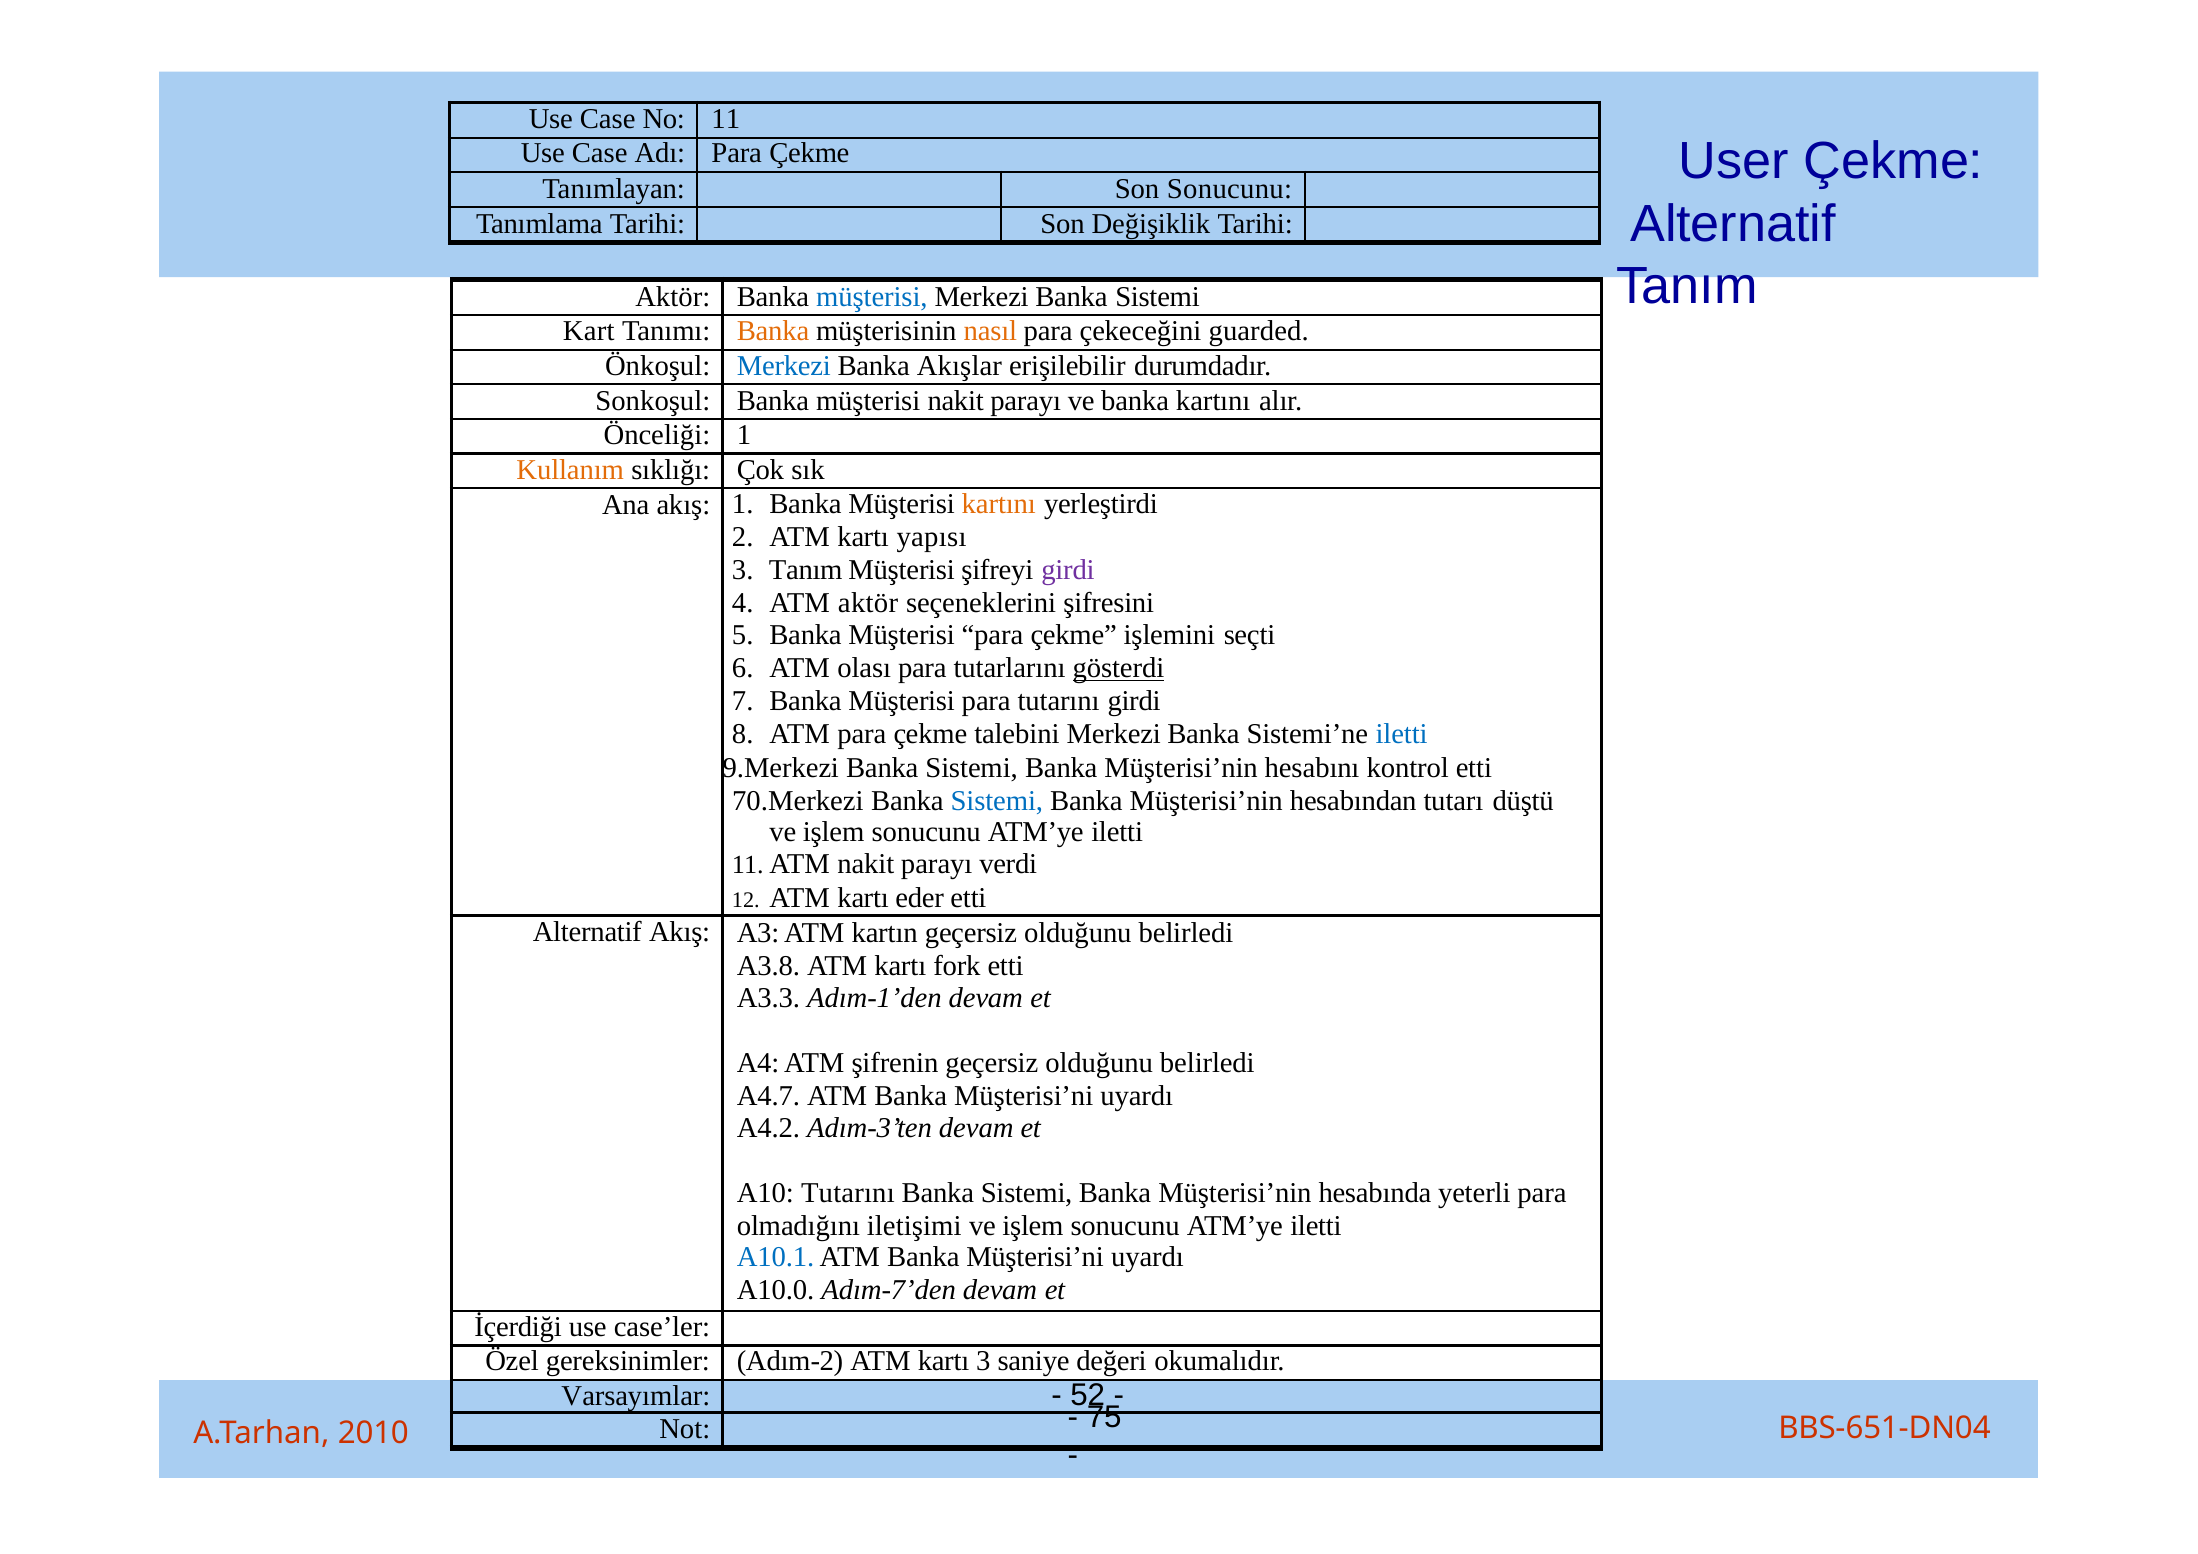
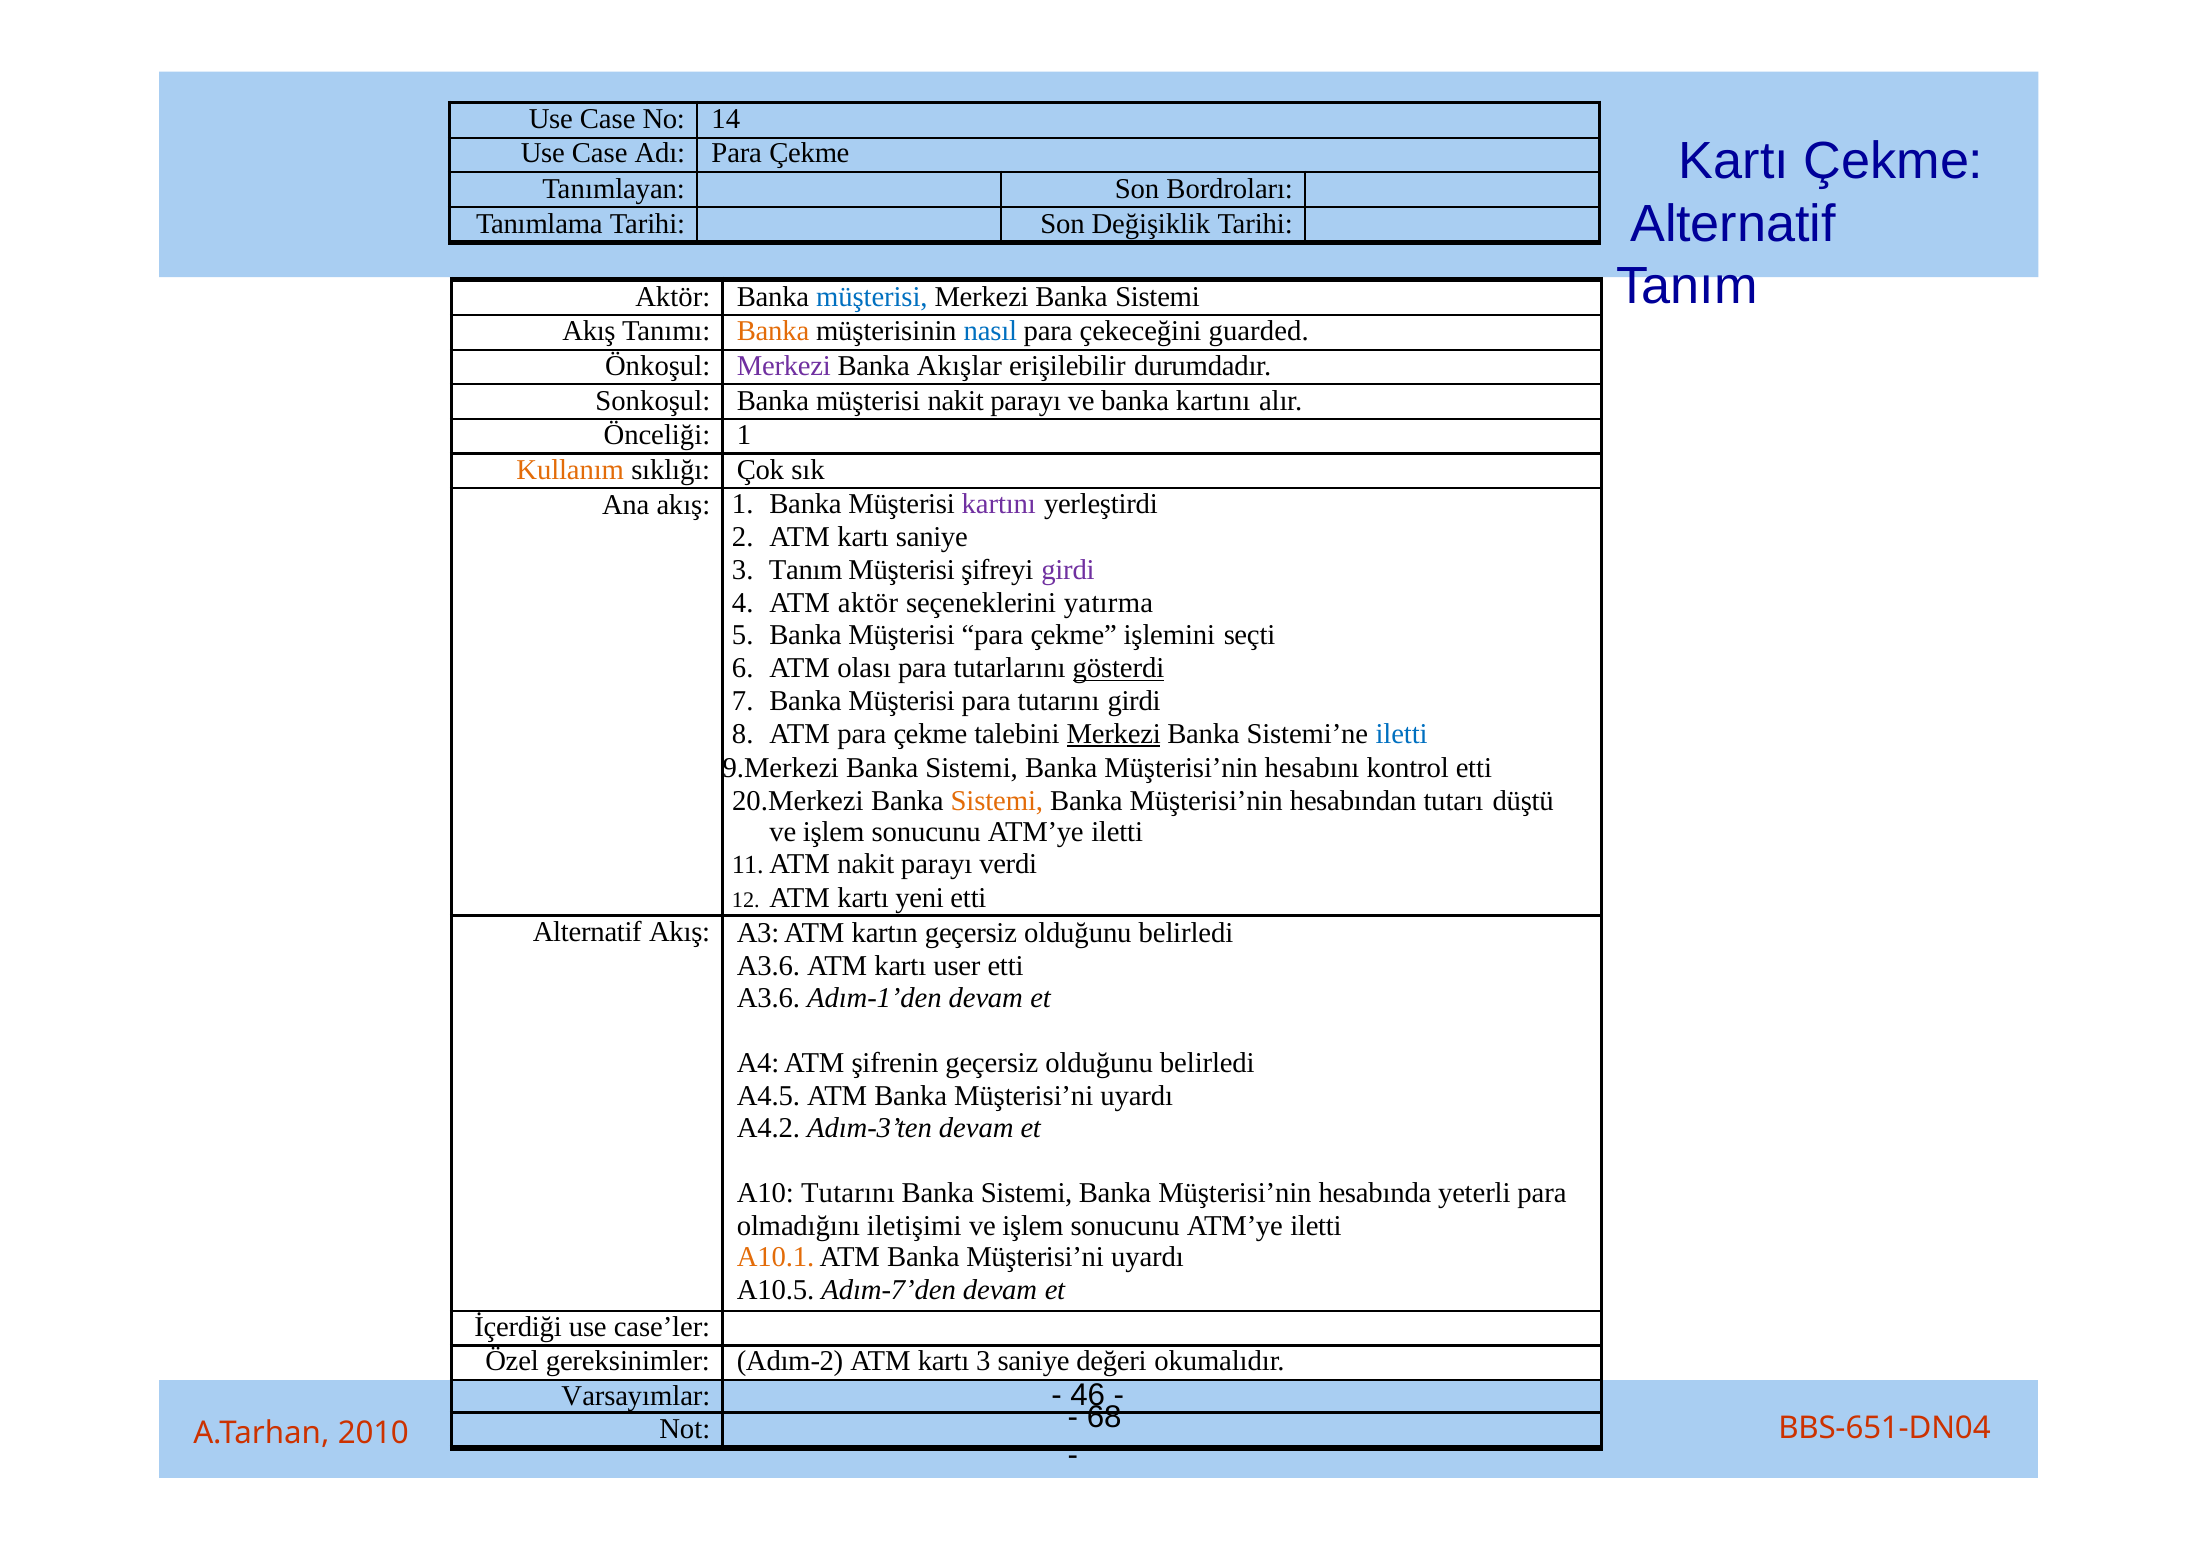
11: 11 -> 14
User at (1734, 161): User -> Kartı
Son Sonucunu: Sonucunu -> Bordroları
Kart at (589, 331): Kart -> Akış
nasıl colour: orange -> blue
Merkezi at (784, 366) colour: blue -> purple
kartını at (999, 504) colour: orange -> purple
kartı yapısı: yapısı -> saniye
şifresini: şifresini -> yatırma
Merkezi at (1114, 733) underline: none -> present
70.Merkezi: 70.Merkezi -> 20.Merkezi
Sistemi at (997, 800) colour: blue -> orange
eder: eder -> yeni
A3.8 at (768, 965): A3.8 -> A3.6
fork: fork -> user
A3.3 at (768, 997): A3.3 -> A3.6
A4.7: A4.7 -> A4.5
A10.1 colour: blue -> orange
A10.0: A10.0 -> A10.5
52: 52 -> 46
75: 75 -> 68
